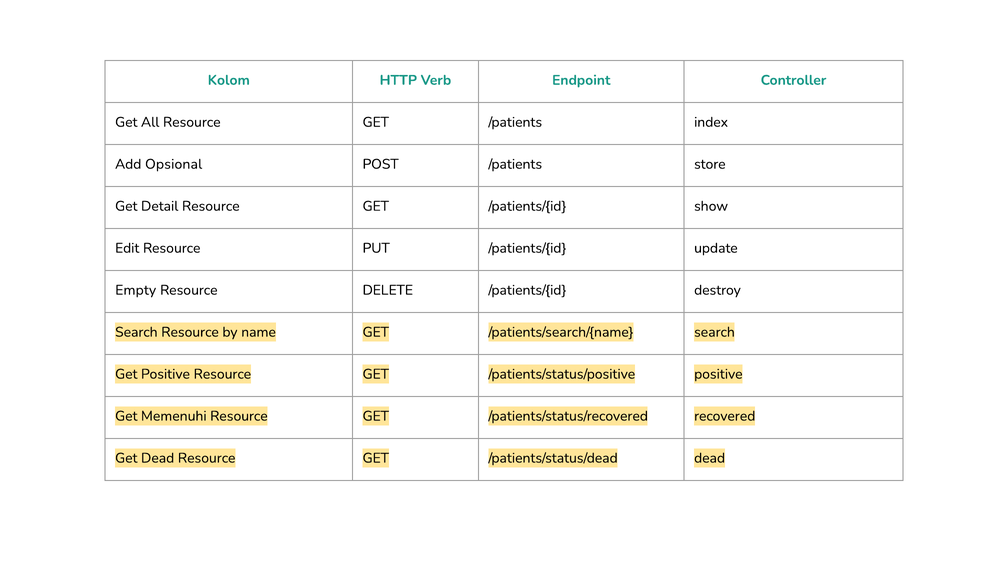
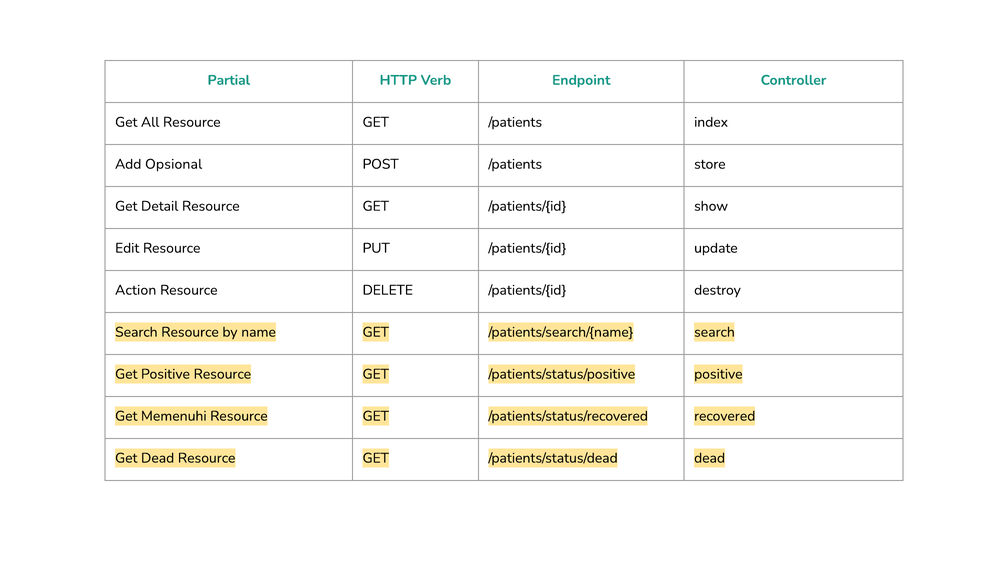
Kolom: Kolom -> Partial
Empty: Empty -> Action
